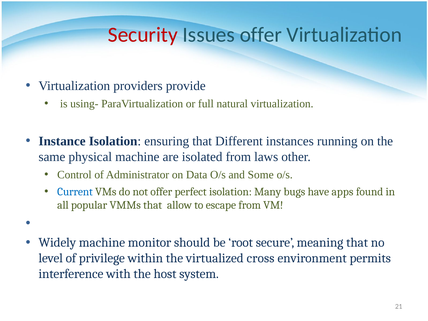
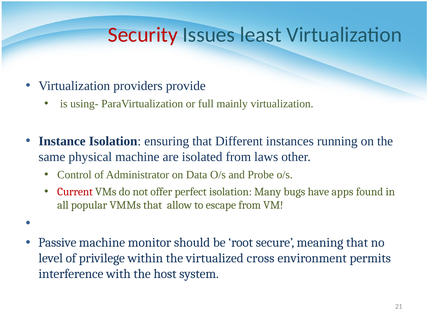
Issues offer: offer -> least
natural: natural -> mainly
Some: Some -> Probe
Current colour: blue -> red
Widely: Widely -> Passive
